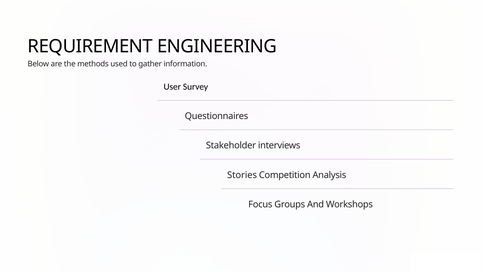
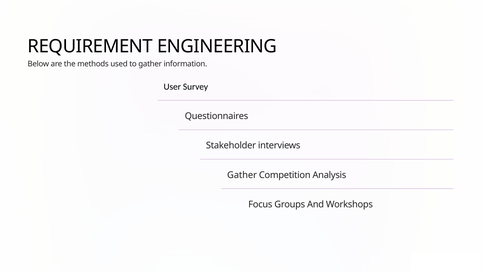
Stories at (242, 175): Stories -> Gather
